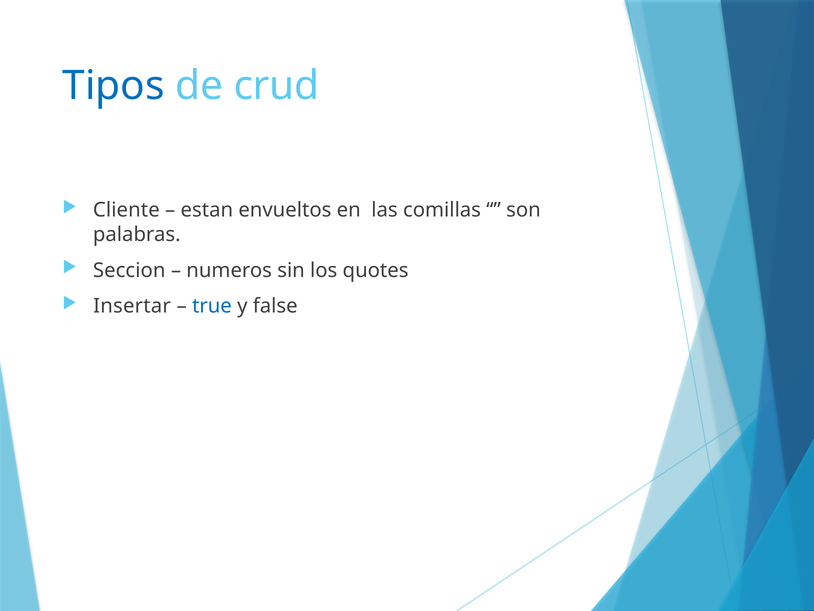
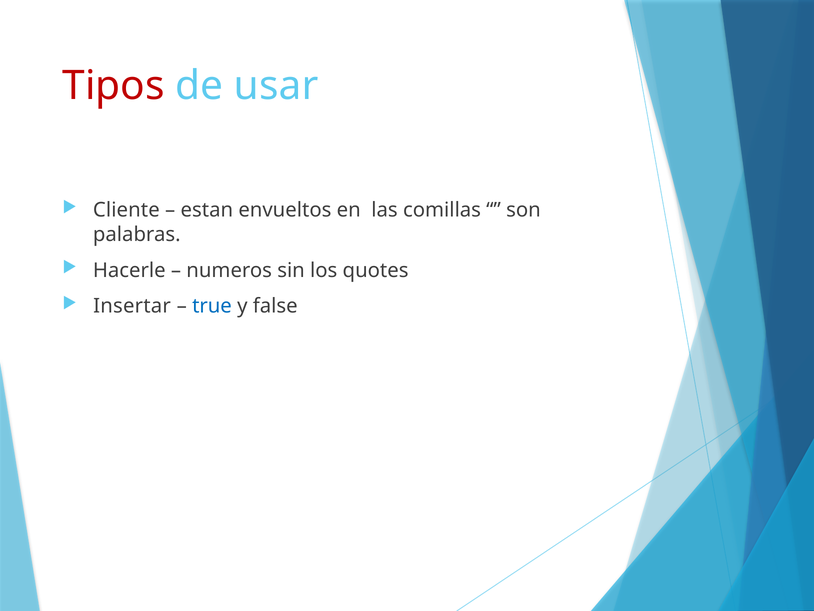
Tipos colour: blue -> red
crud: crud -> usar
Seccion: Seccion -> Hacerle
